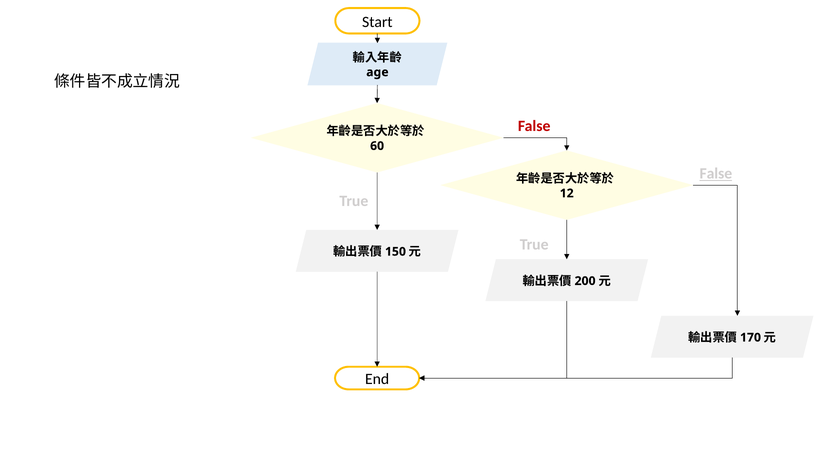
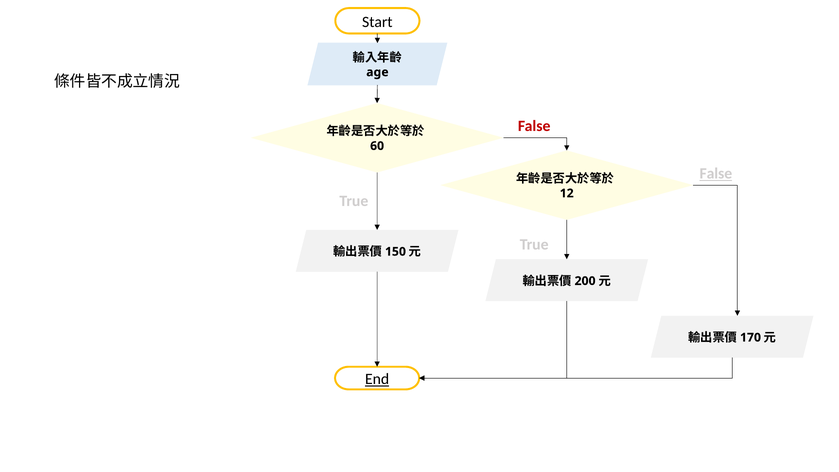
End underline: none -> present
